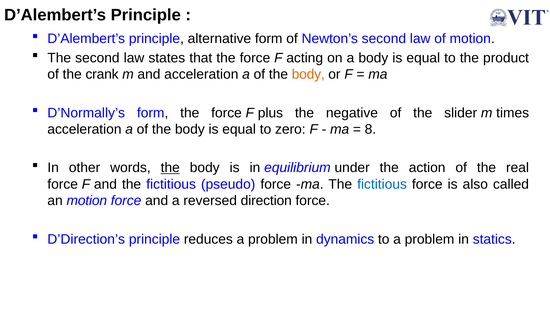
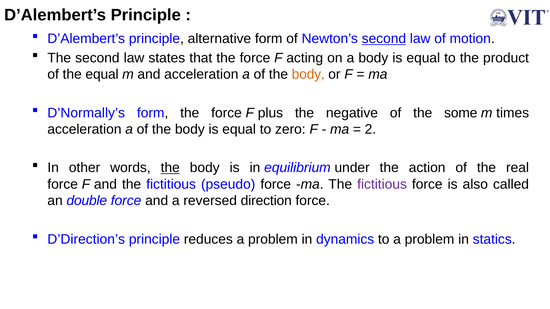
second at (384, 39) underline: none -> present
the crank: crank -> equal
slider: slider -> some
8: 8 -> 2
fictitious at (382, 185) colour: blue -> purple
an motion: motion -> double
